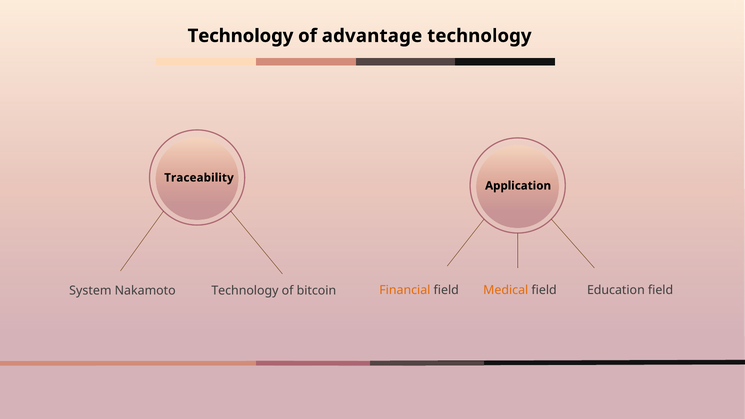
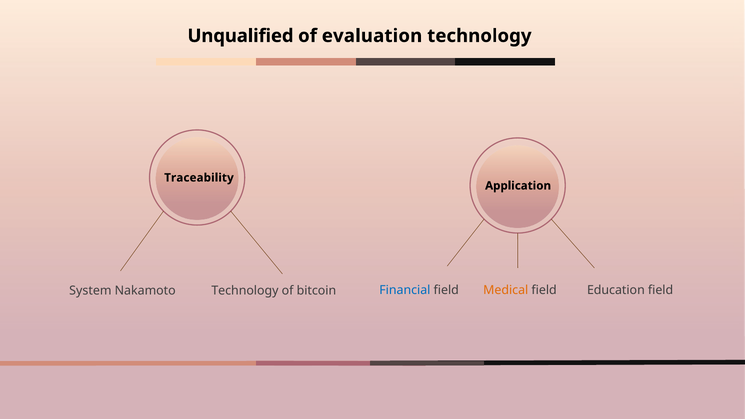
Technology at (240, 36): Technology -> Unqualified
advantage: advantage -> evaluation
Financial colour: orange -> blue
